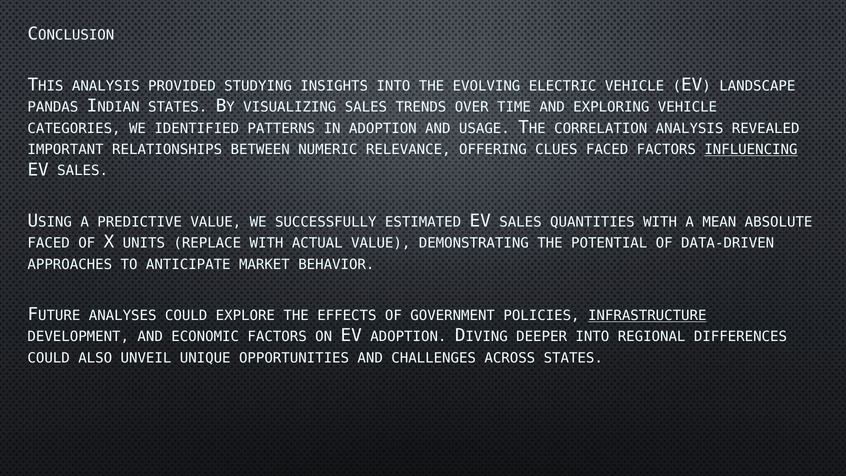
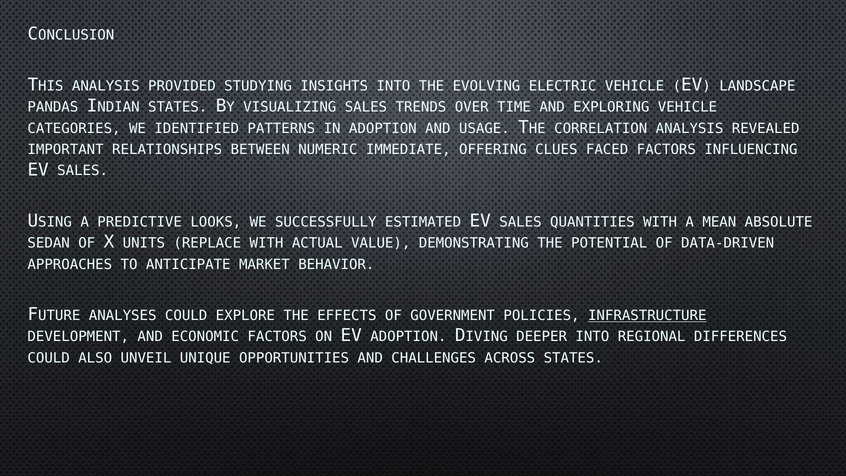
RELEVANCE: RELEVANCE -> IMMEDIATE
INFLUENCING underline: present -> none
PREDICTIVE VALUE: VALUE -> LOOKS
FACED at (49, 243): FACED -> SEDAN
